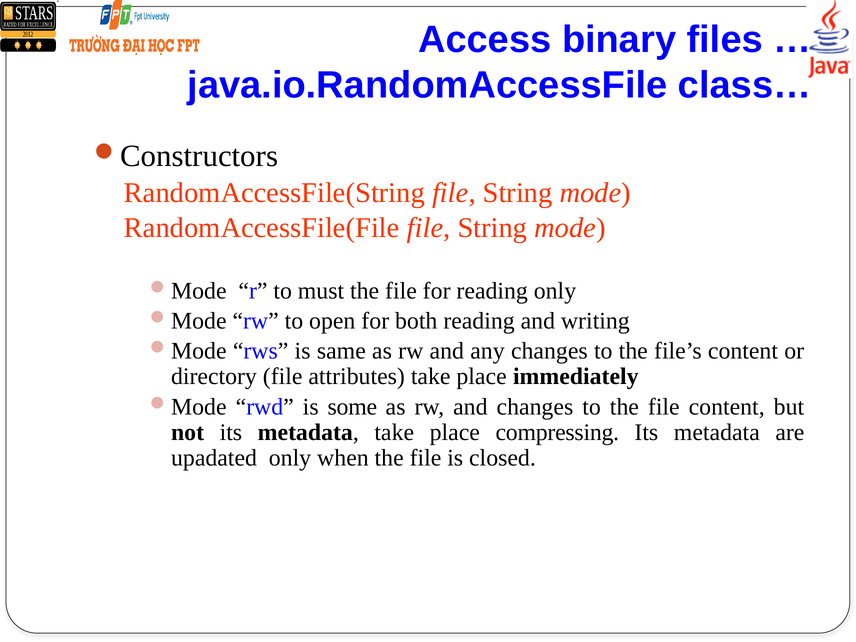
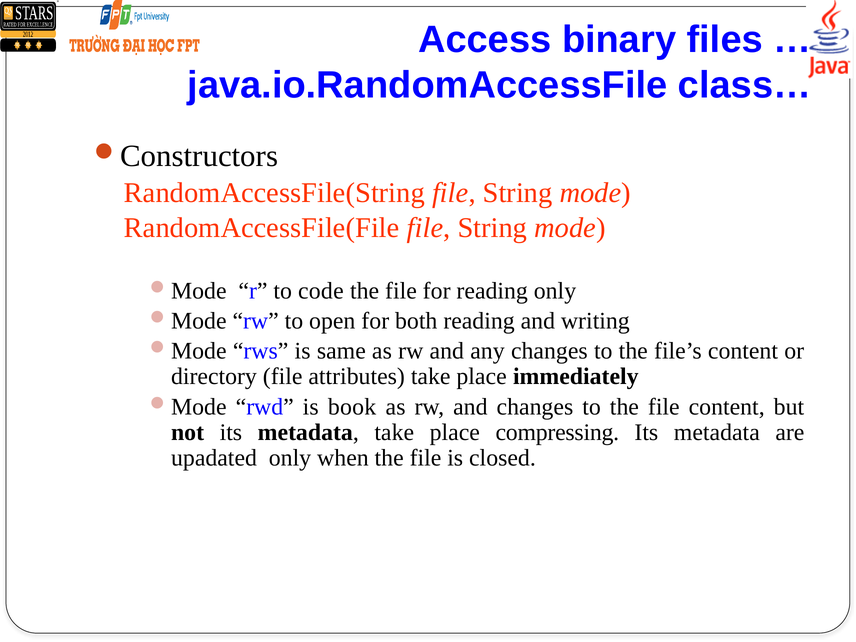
must: must -> code
some: some -> book
